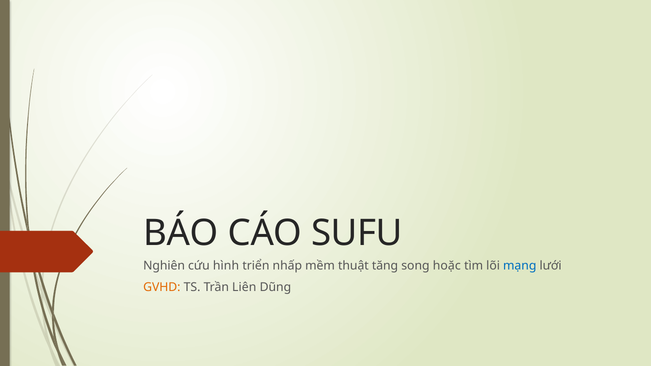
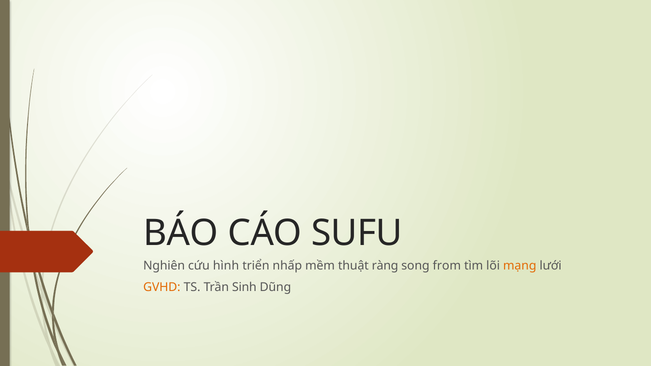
tăng: tăng -> ràng
hoặc: hoặc -> from
mạng colour: blue -> orange
Liên: Liên -> Sinh
